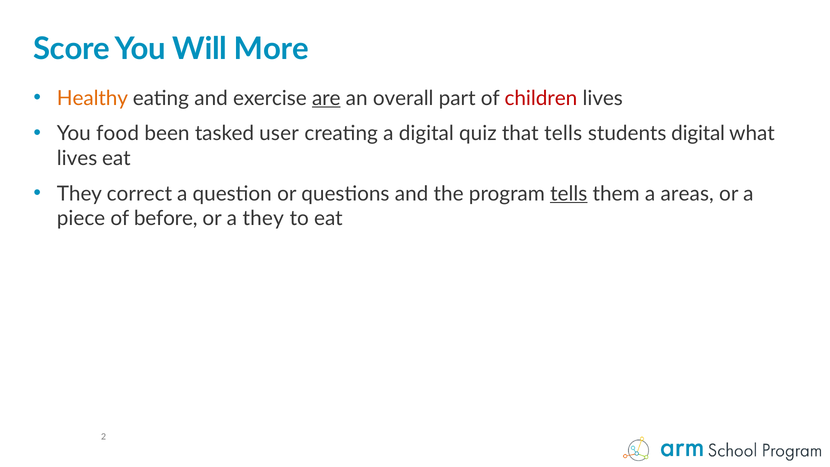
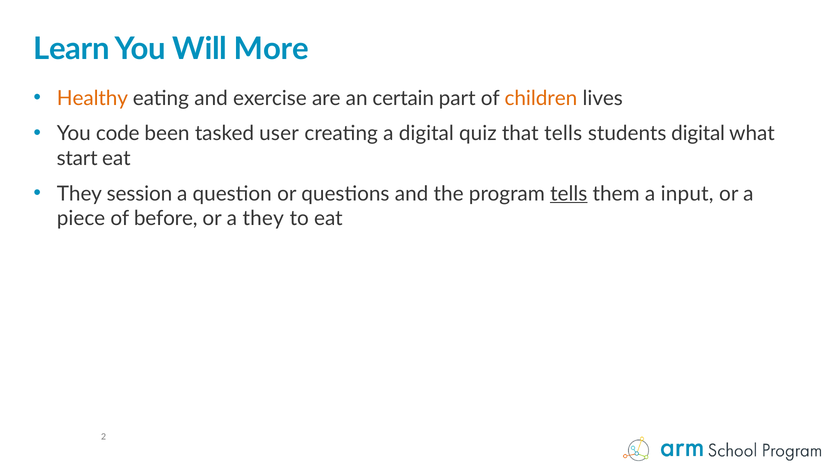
Score: Score -> Learn
are underline: present -> none
overall: overall -> certain
children colour: red -> orange
food: food -> code
lives at (77, 158): lives -> start
correct: correct -> session
areas: areas -> input
